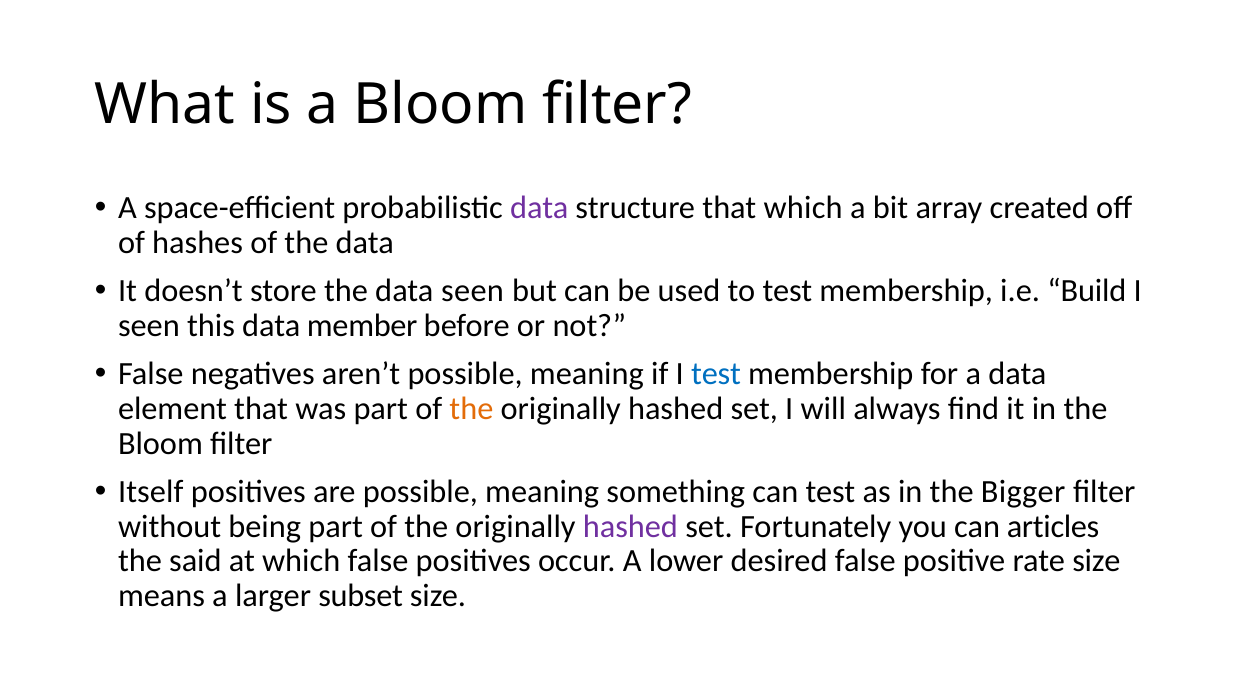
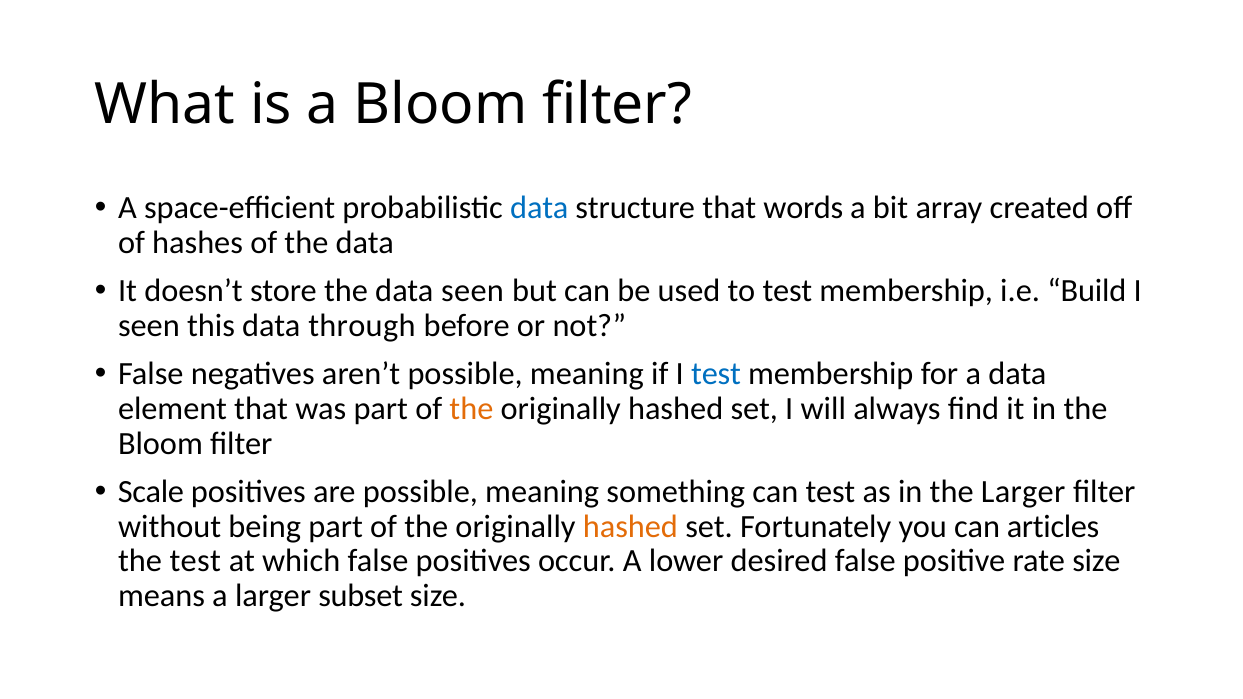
data at (539, 208) colour: purple -> blue
that which: which -> words
member: member -> through
Itself: Itself -> Scale
the Bigger: Bigger -> Larger
hashed at (630, 526) colour: purple -> orange
the said: said -> test
